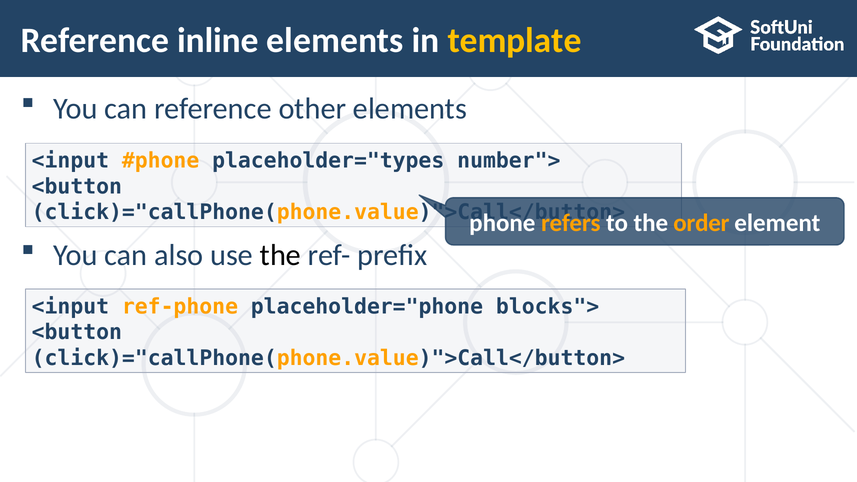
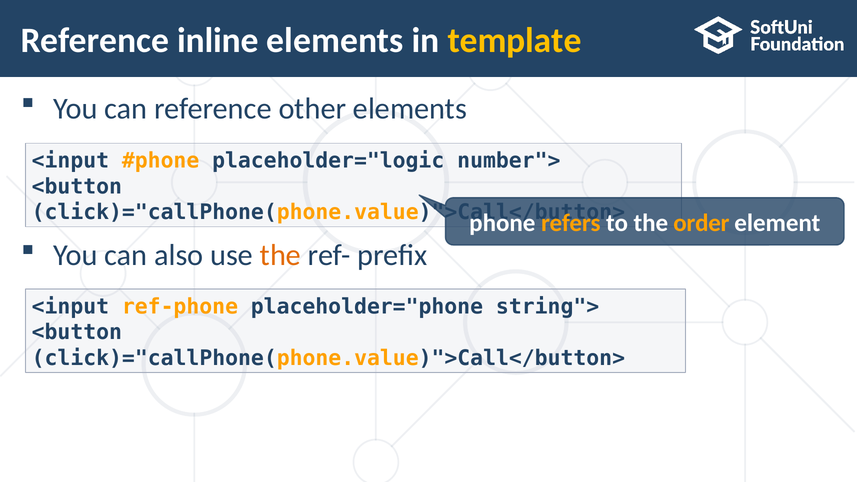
placeholder="types: placeholder="types -> placeholder="logic
the at (281, 256) colour: black -> orange
blocks">: blocks"> -> string">
